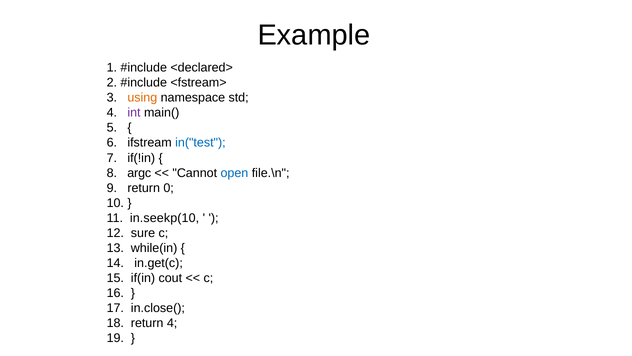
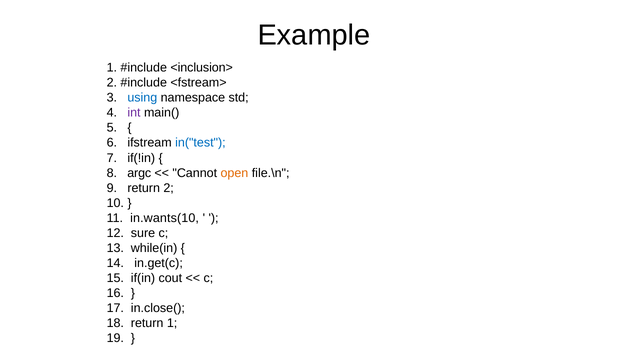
<declared>: <declared> -> <inclusion>
using colour: orange -> blue
open colour: blue -> orange
return 0: 0 -> 2
in.seekp(10: in.seekp(10 -> in.wants(10
return 4: 4 -> 1
